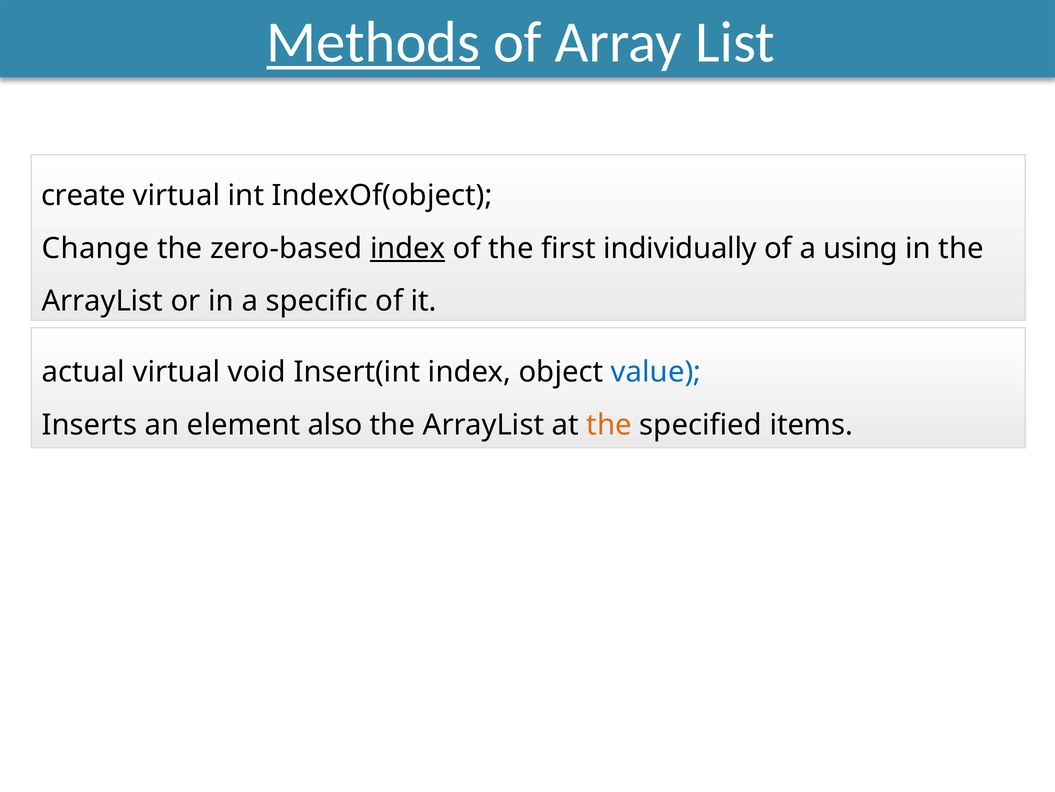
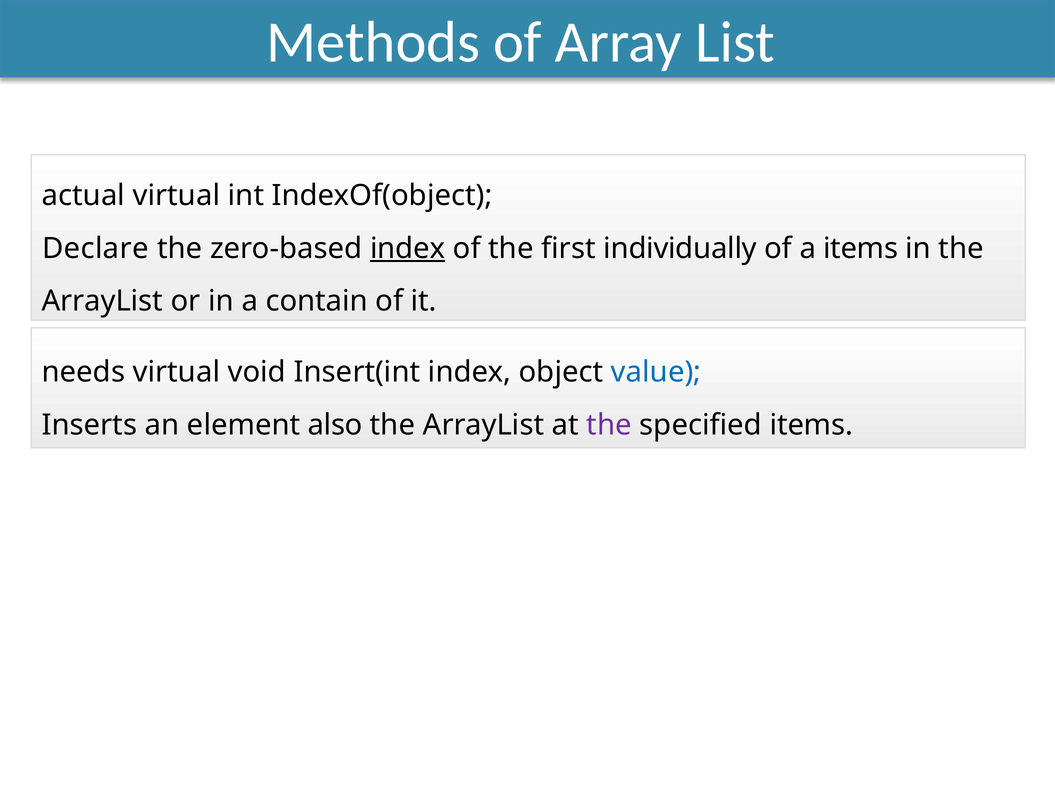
Methods underline: present -> none
create: create -> actual
Change: Change -> Declare
a using: using -> items
specific: specific -> contain
actual: actual -> needs
the at (609, 425) colour: orange -> purple
